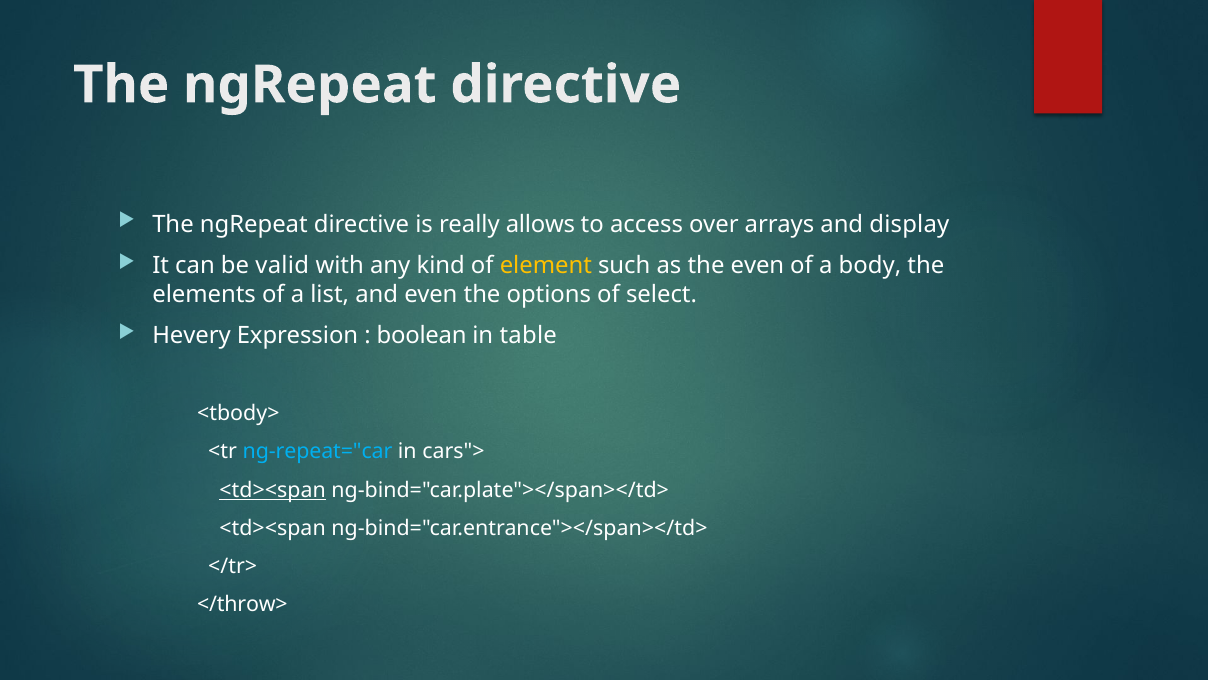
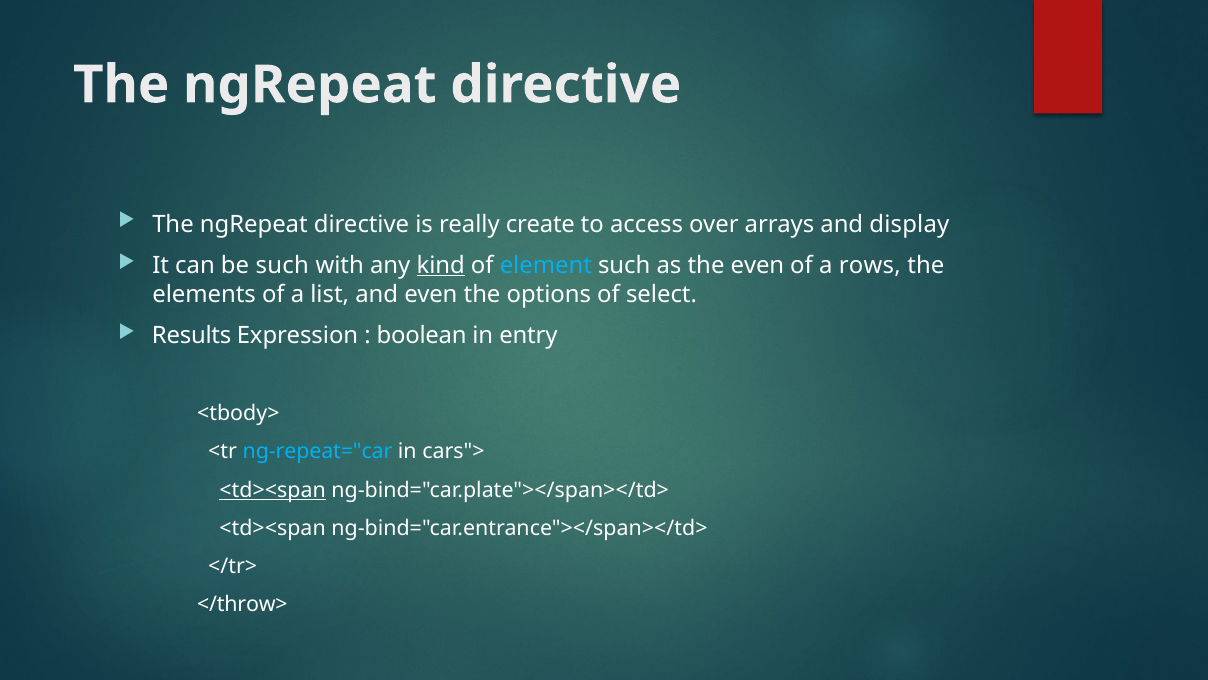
allows: allows -> create
be valid: valid -> such
kind underline: none -> present
element colour: yellow -> light blue
body: body -> rows
Hevery: Hevery -> Results
table: table -> entry
